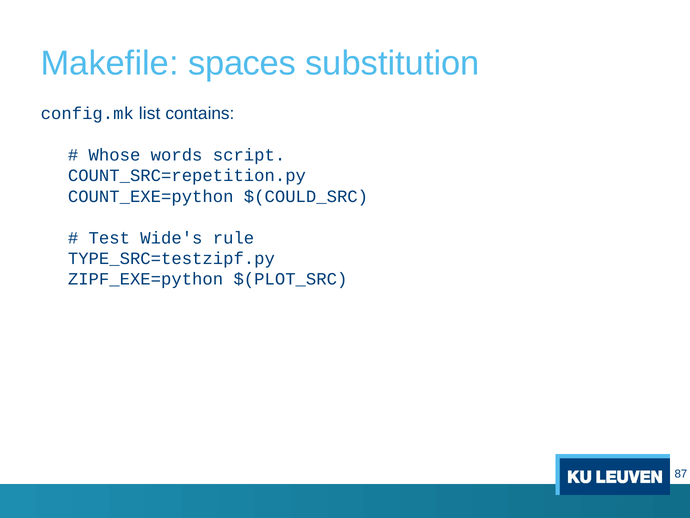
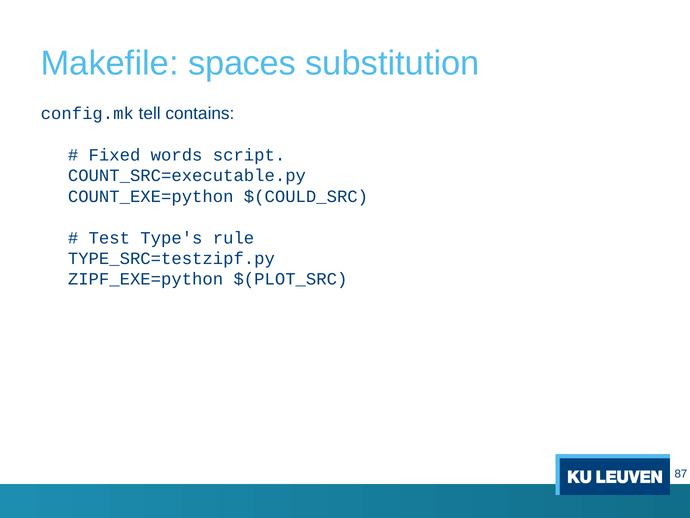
list: list -> tell
Whose: Whose -> Fixed
COUNT_SRC=repetition.py: COUNT_SRC=repetition.py -> COUNT_SRC=executable.py
Wide's: Wide's -> Type's
